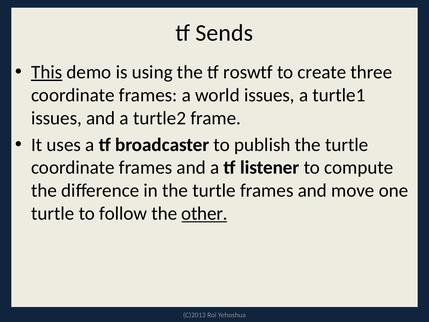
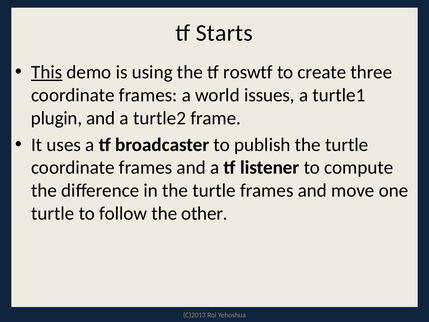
Sends: Sends -> Starts
issues at (56, 118): issues -> plugin
other underline: present -> none
